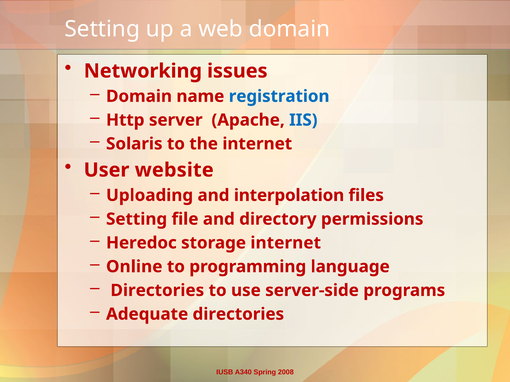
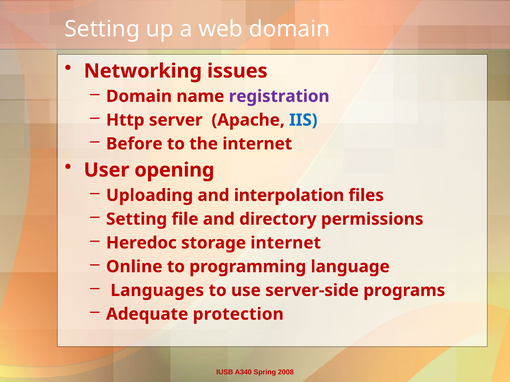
registration colour: blue -> purple
Solaris: Solaris -> Before
website: website -> opening
Directories at (157, 291): Directories -> Languages
Adequate directories: directories -> protection
